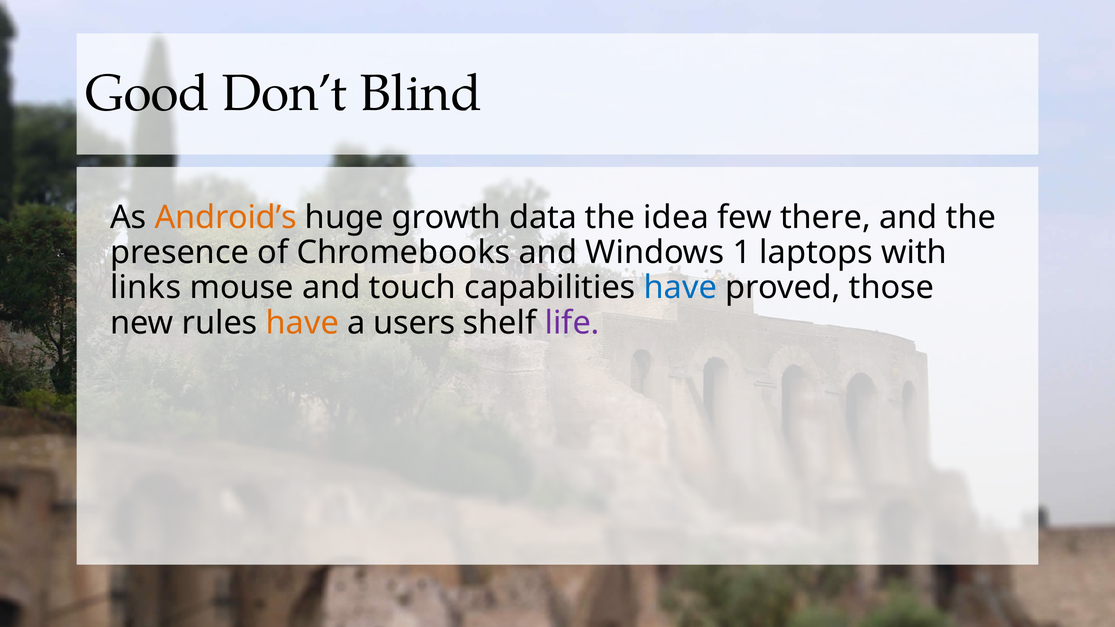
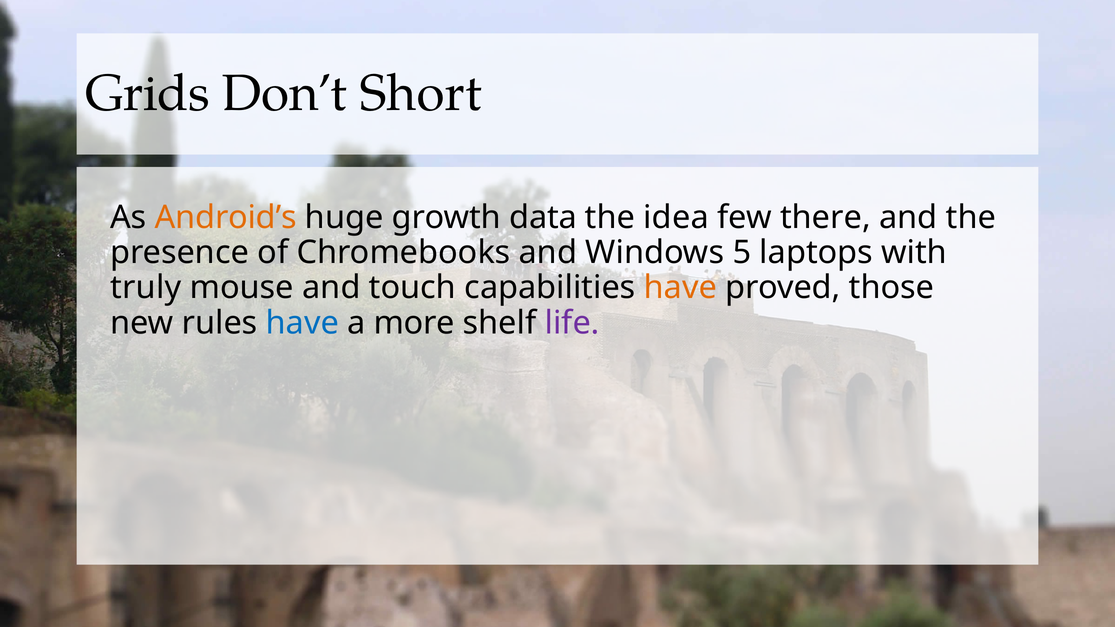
Good: Good -> Grids
Blind: Blind -> Short
1: 1 -> 5
links: links -> truly
have at (680, 288) colour: blue -> orange
have at (302, 323) colour: orange -> blue
users: users -> more
